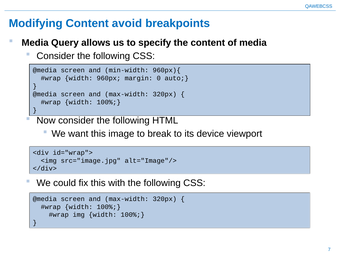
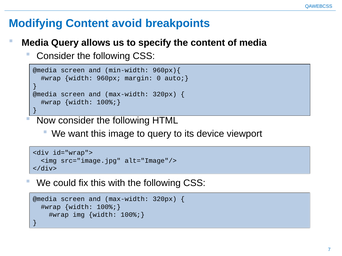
to break: break -> query
